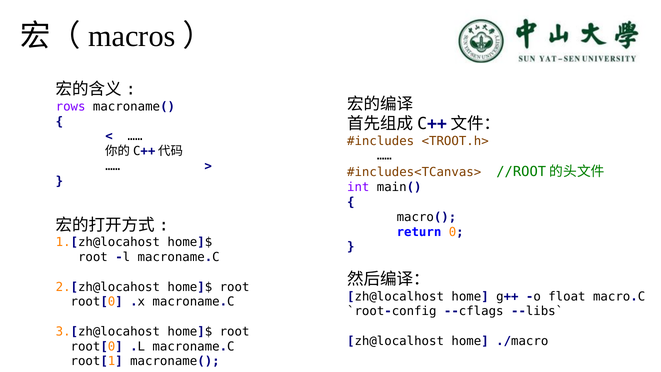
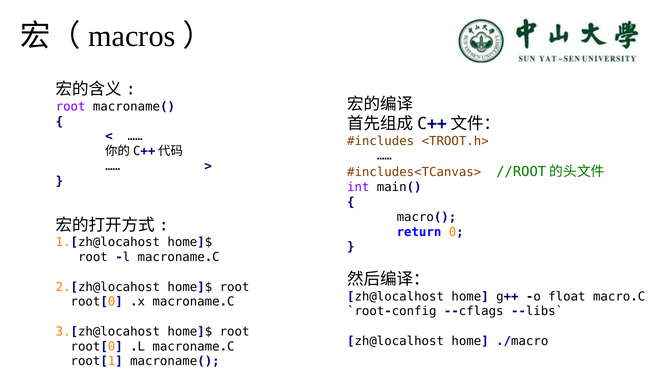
rows at (71, 107): rows -> root
